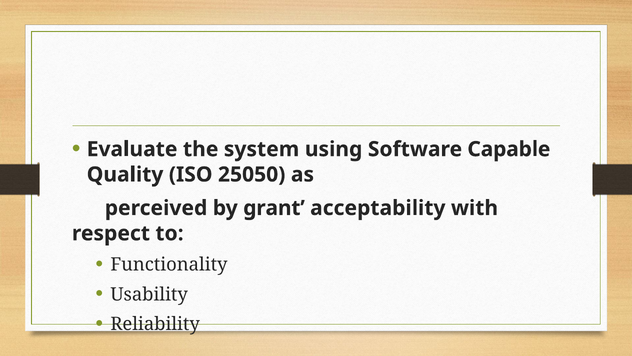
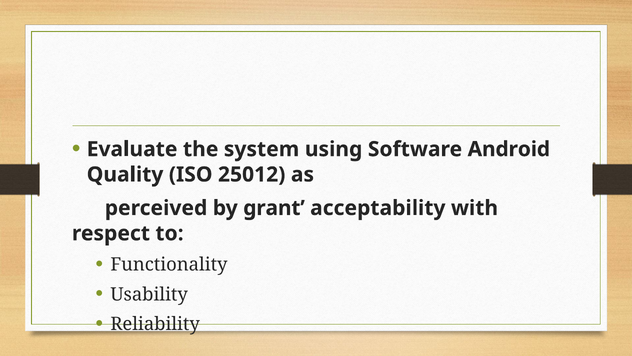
Capable: Capable -> Android
25050: 25050 -> 25012
